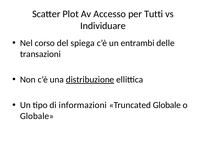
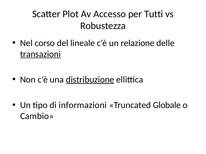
Individuare: Individuare -> Robustezza
spiega: spiega -> lineale
entrambi: entrambi -> relazione
transazioni underline: none -> present
Globale at (37, 116): Globale -> Cambio
